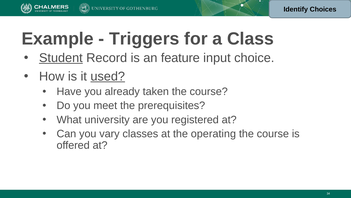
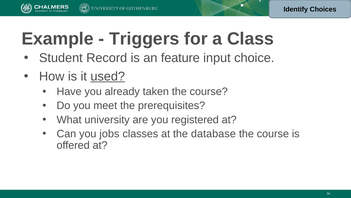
Student underline: present -> none
vary: vary -> jobs
operating: operating -> database
